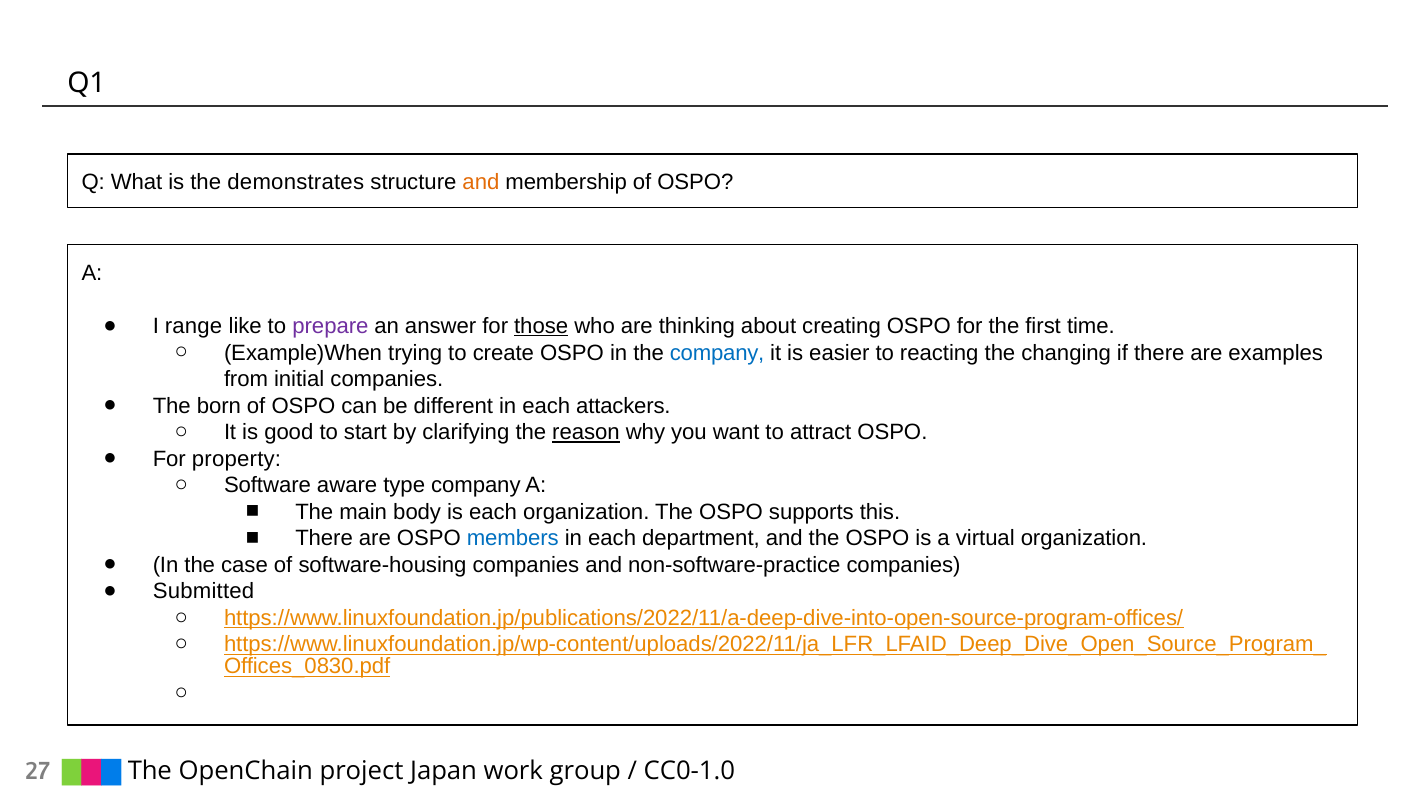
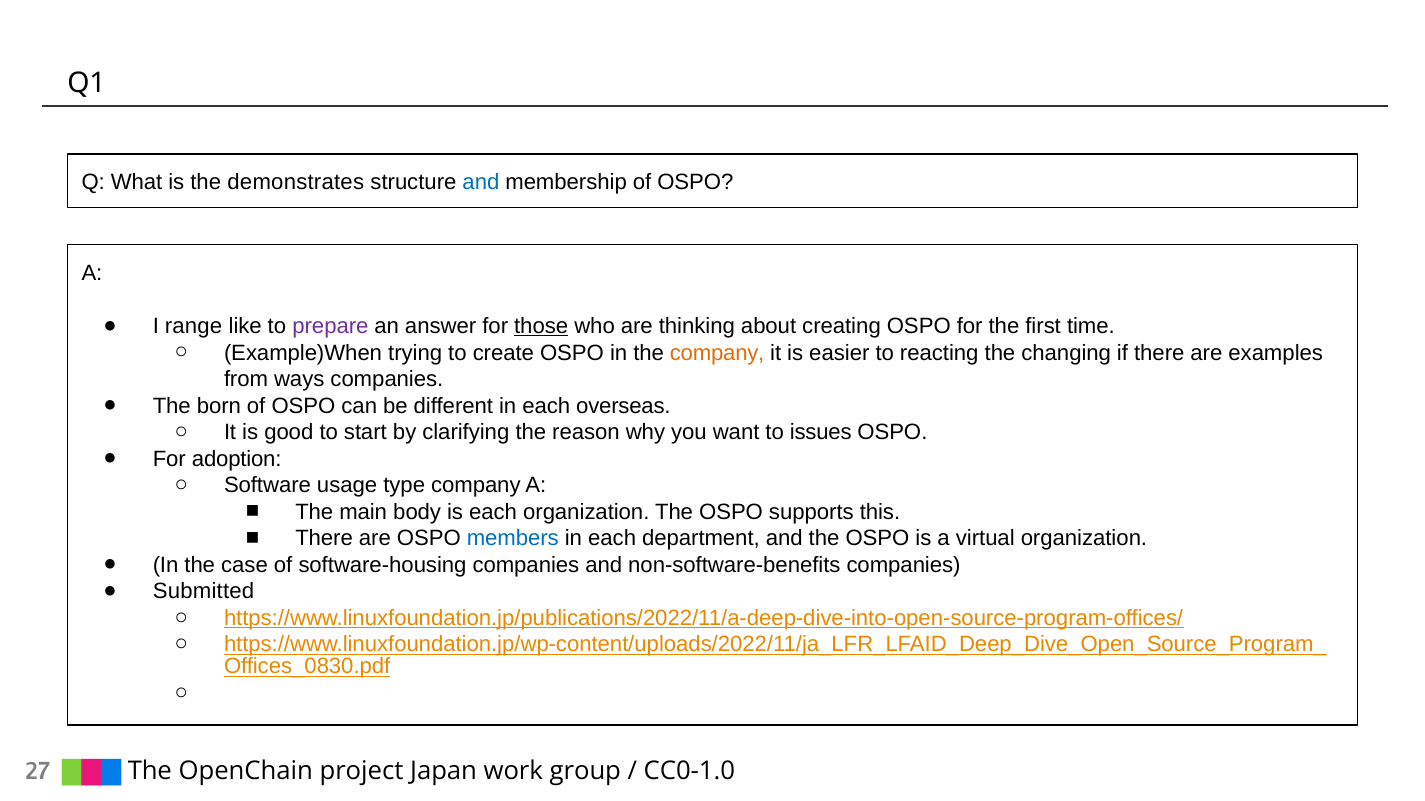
and at (481, 182) colour: orange -> blue
company at (717, 353) colour: blue -> orange
initial: initial -> ways
attackers: attackers -> overseas
reason underline: present -> none
attract: attract -> issues
property: property -> adoption
aware: aware -> usage
non-software-practice: non-software-practice -> non-software-benefits
